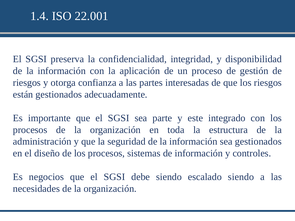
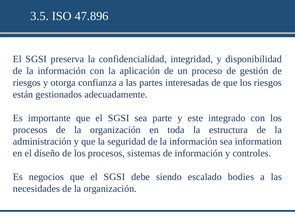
1.4: 1.4 -> 3.5
22.001: 22.001 -> 47.896
sea gestionados: gestionados -> information
escalado siendo: siendo -> bodies
